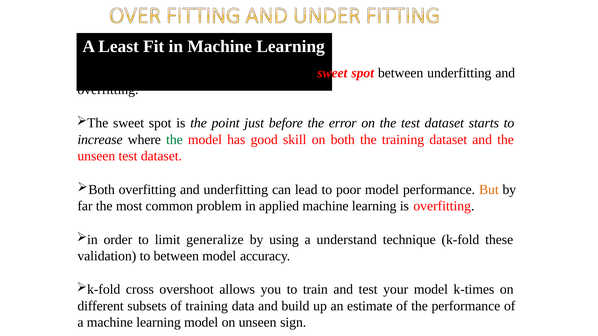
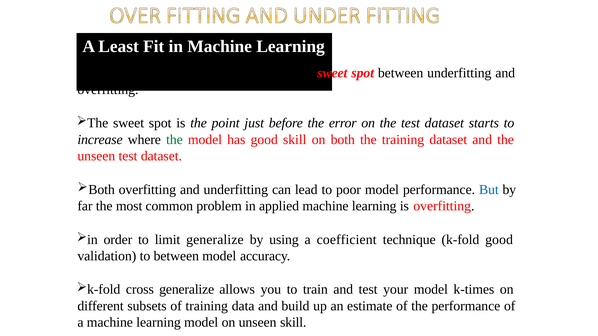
But colour: orange -> blue
understand: understand -> coefficient
k-fold these: these -> good
cross overshoot: overshoot -> generalize
unseen sign: sign -> skill
